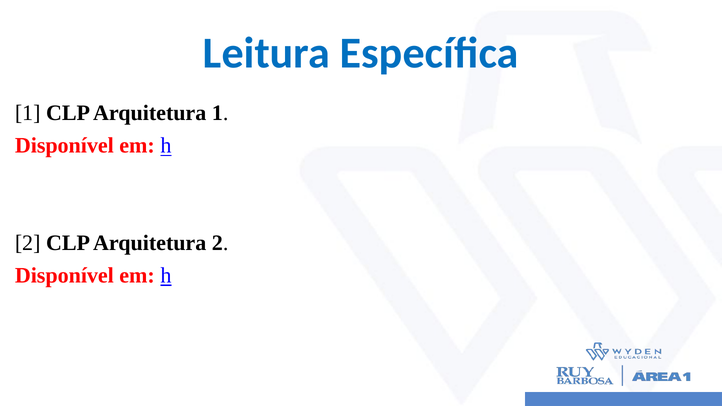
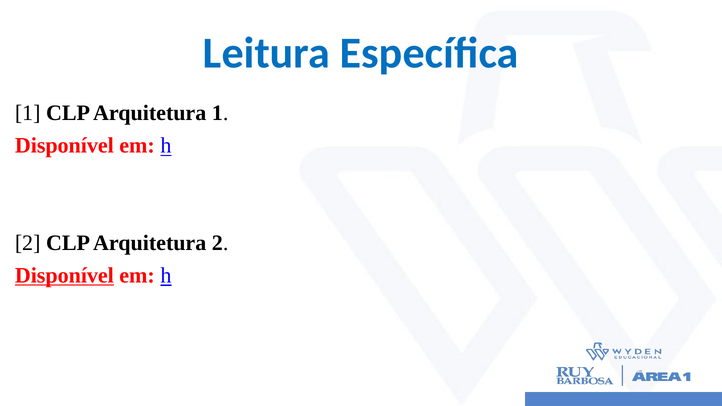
Disponível at (64, 276) underline: none -> present
